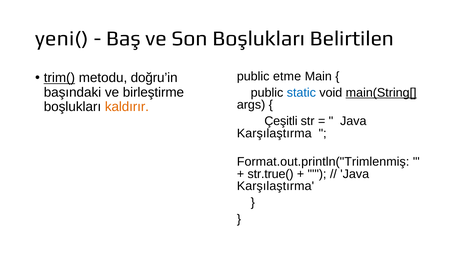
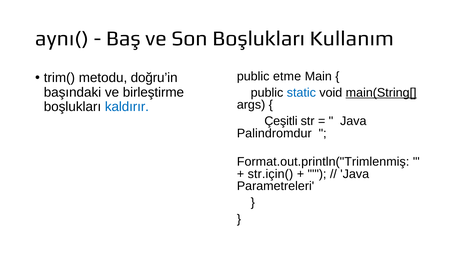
yeni(: yeni( -> aynı(
Belirtilen: Belirtilen -> Kullanım
trim( underline: present -> none
kaldırır colour: orange -> blue
Karşılaştırma at (274, 133): Karşılaştırma -> Palindromdur
str.true(: str.true( -> str.için(
Karşılaştırma at (275, 186): Karşılaştırma -> Parametreleri
